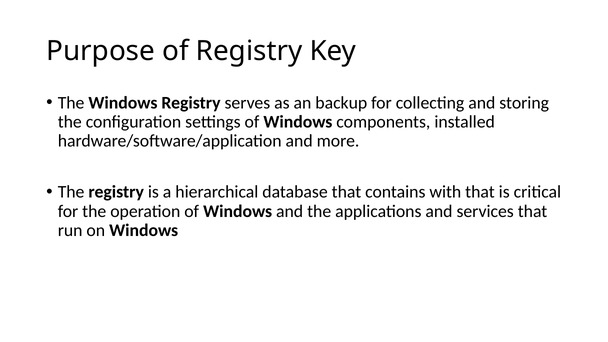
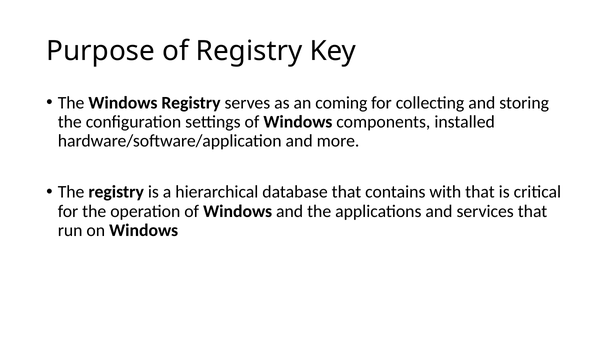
backup: backup -> coming
